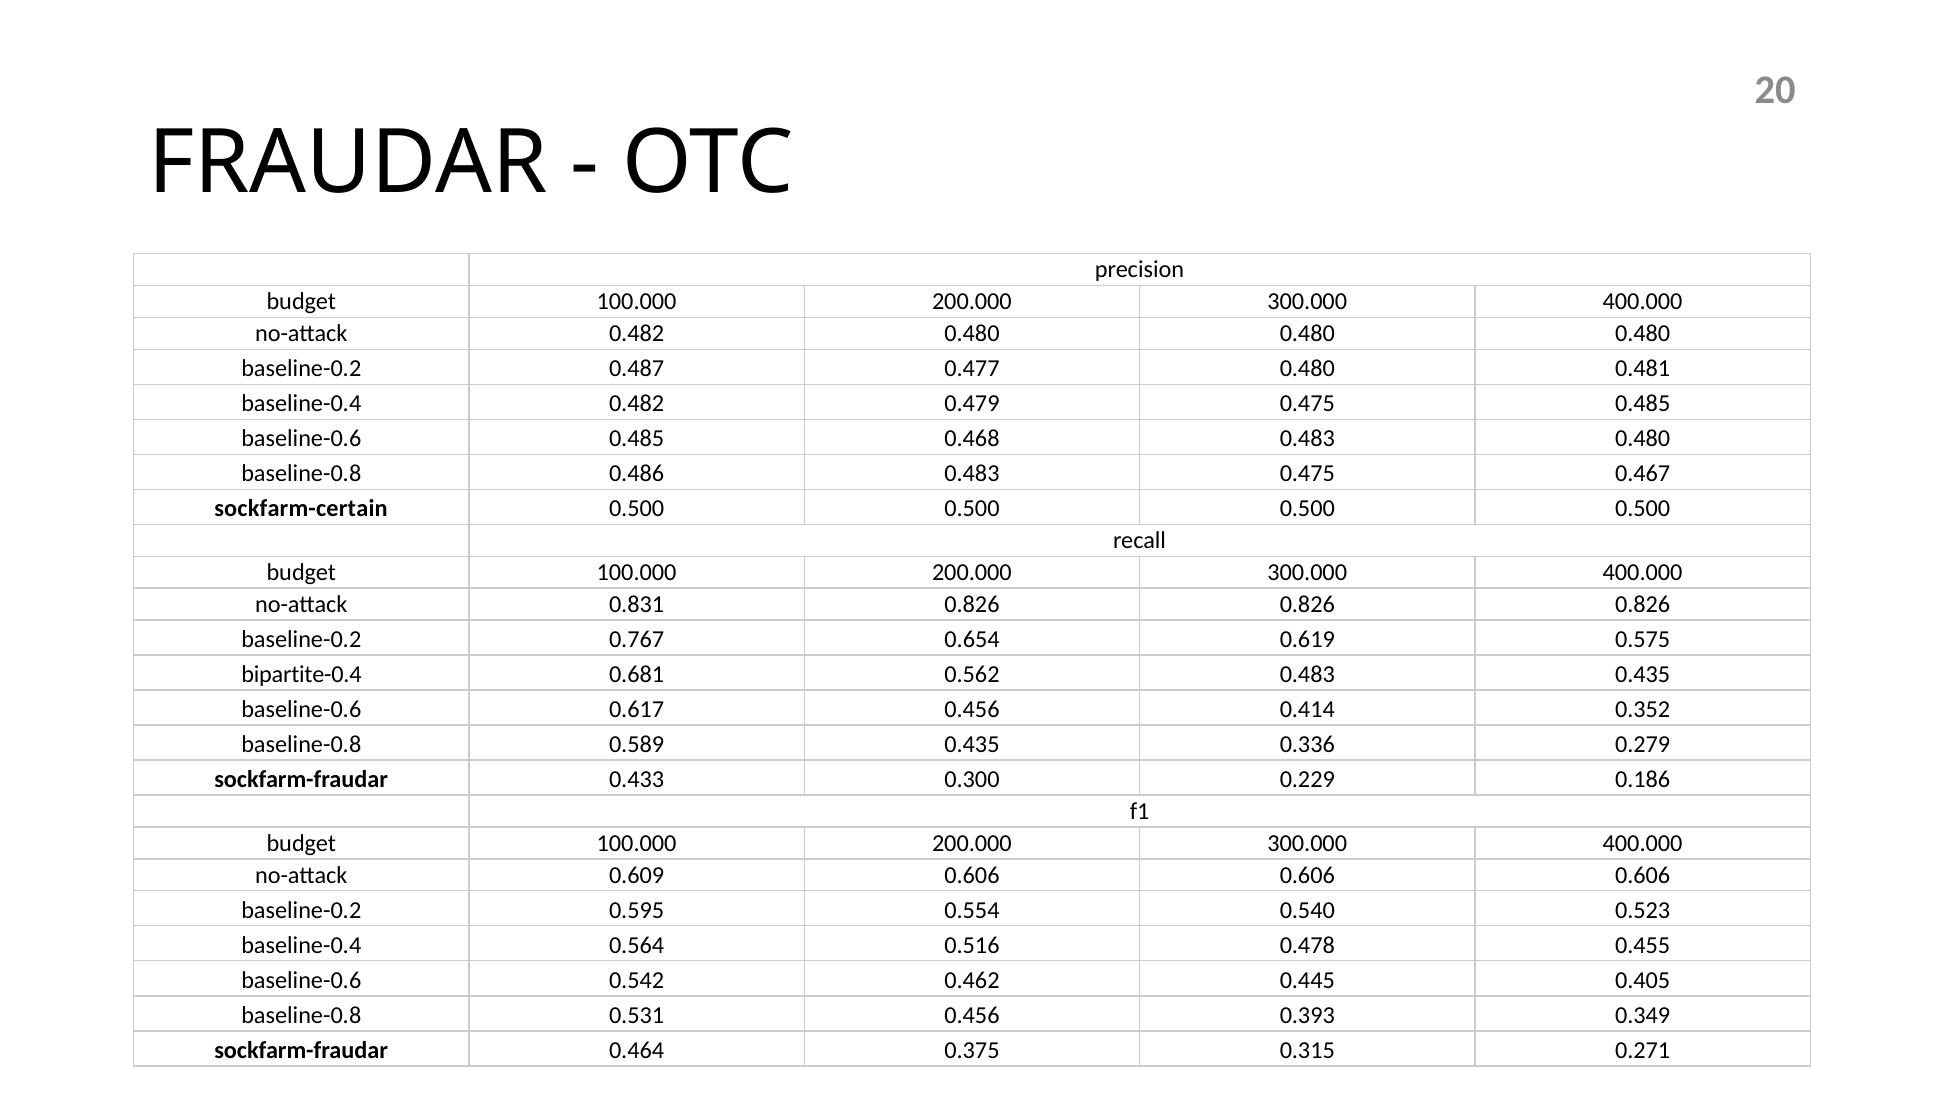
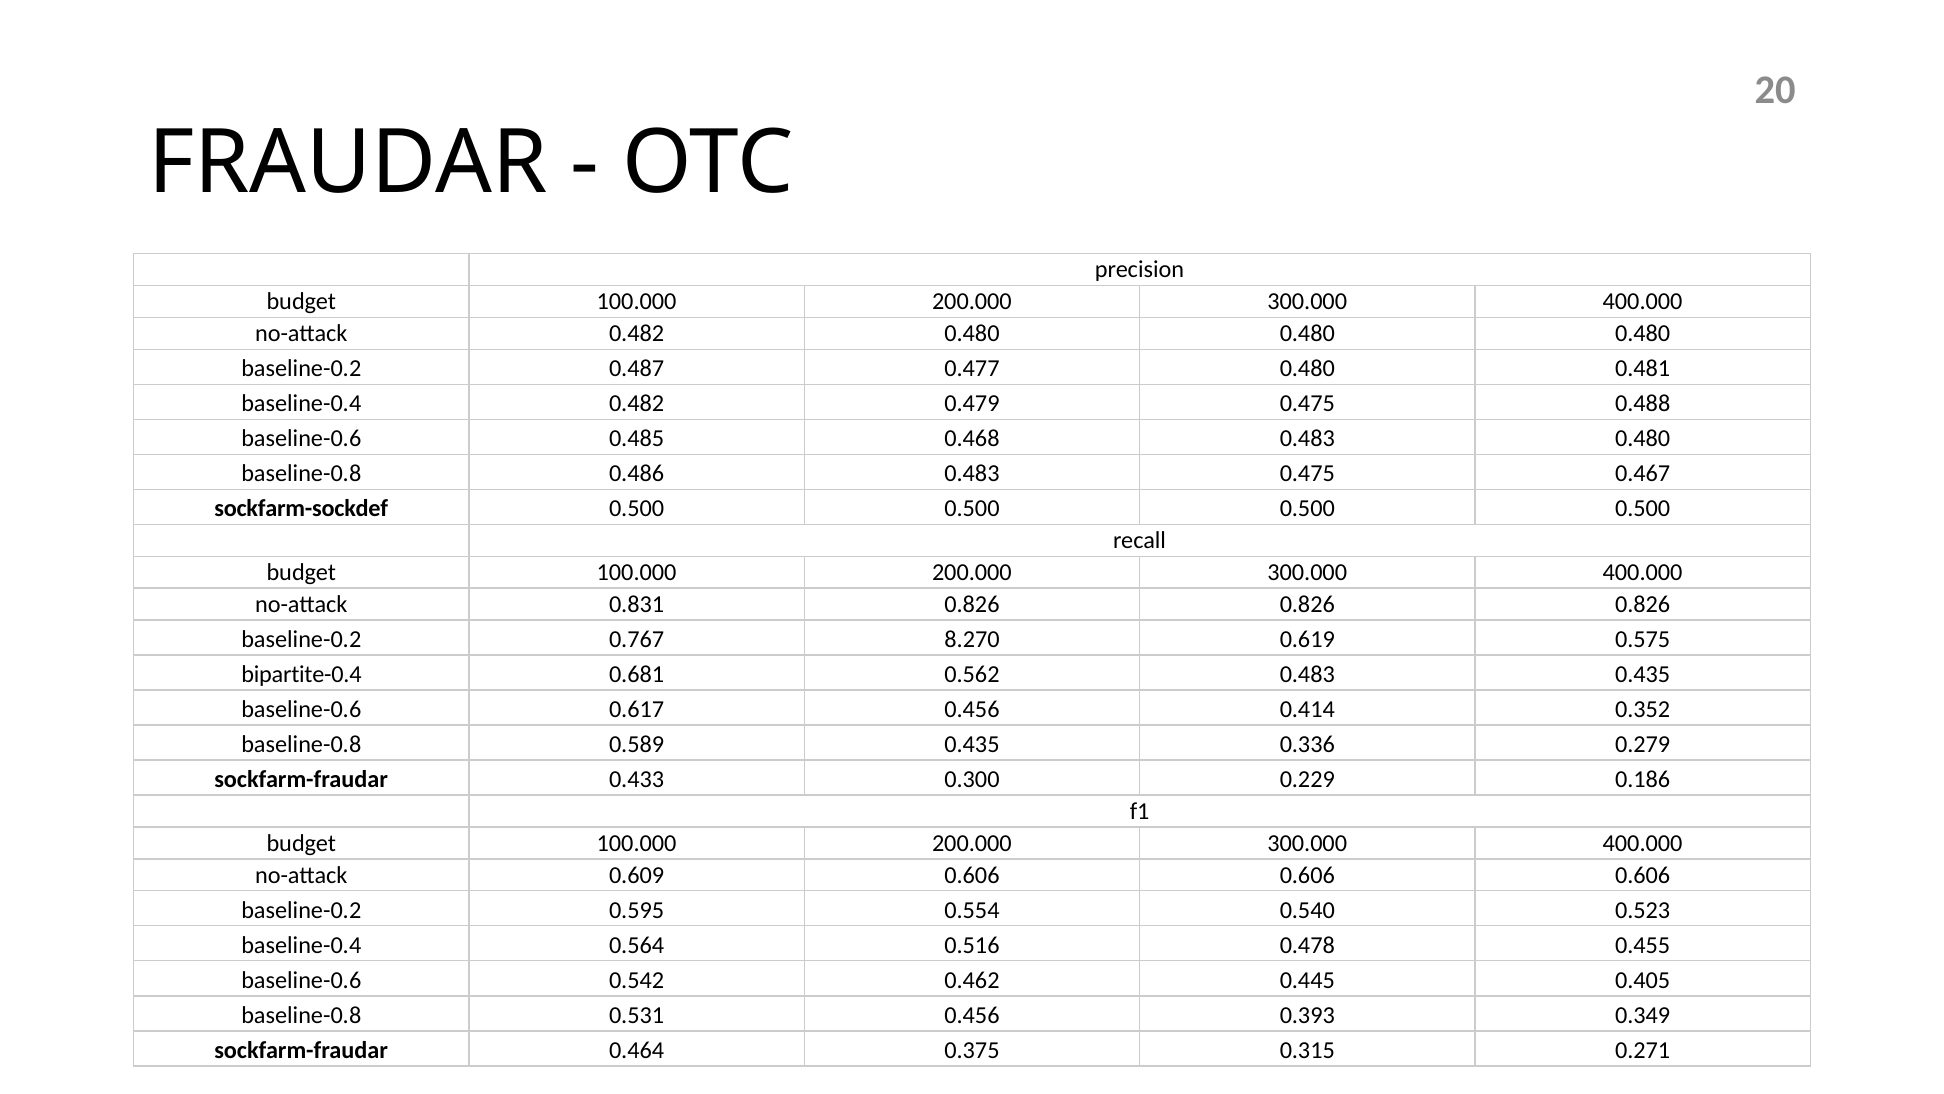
0.475 0.485: 0.485 -> 0.488
sockfarm-certain: sockfarm-certain -> sockfarm-sockdef
0.654: 0.654 -> 8.270
